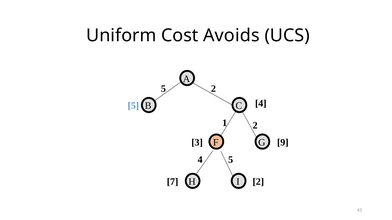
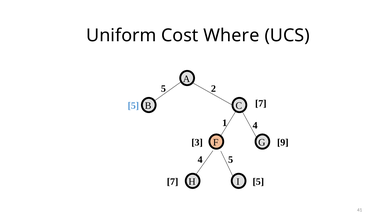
Avoids: Avoids -> Where
5 4: 4 -> 7
1 2: 2 -> 4
7 2: 2 -> 5
